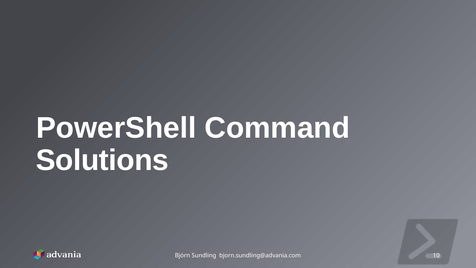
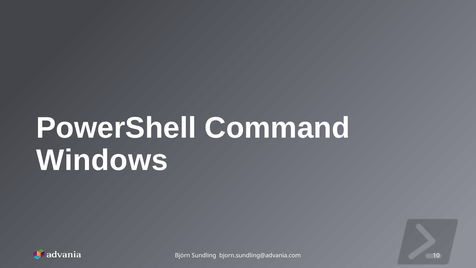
Solutions: Solutions -> Windows
